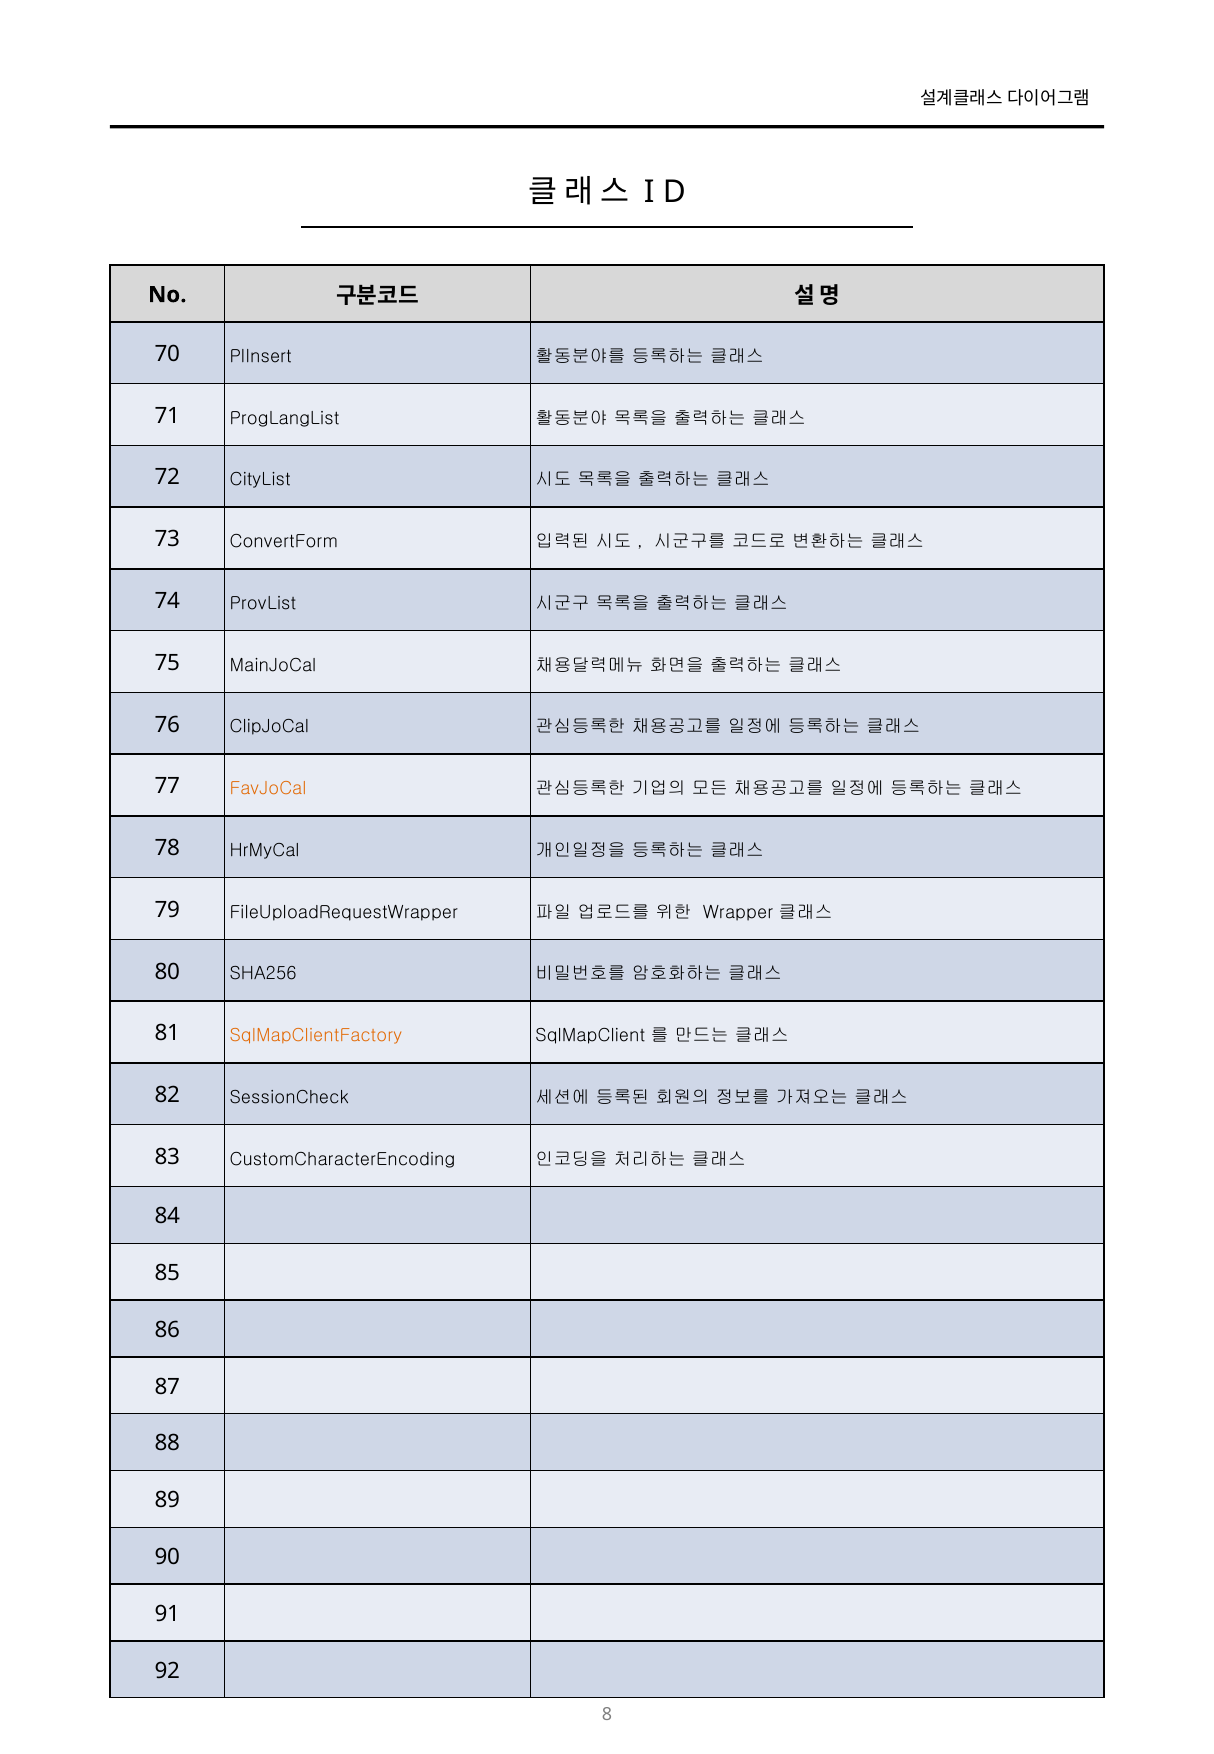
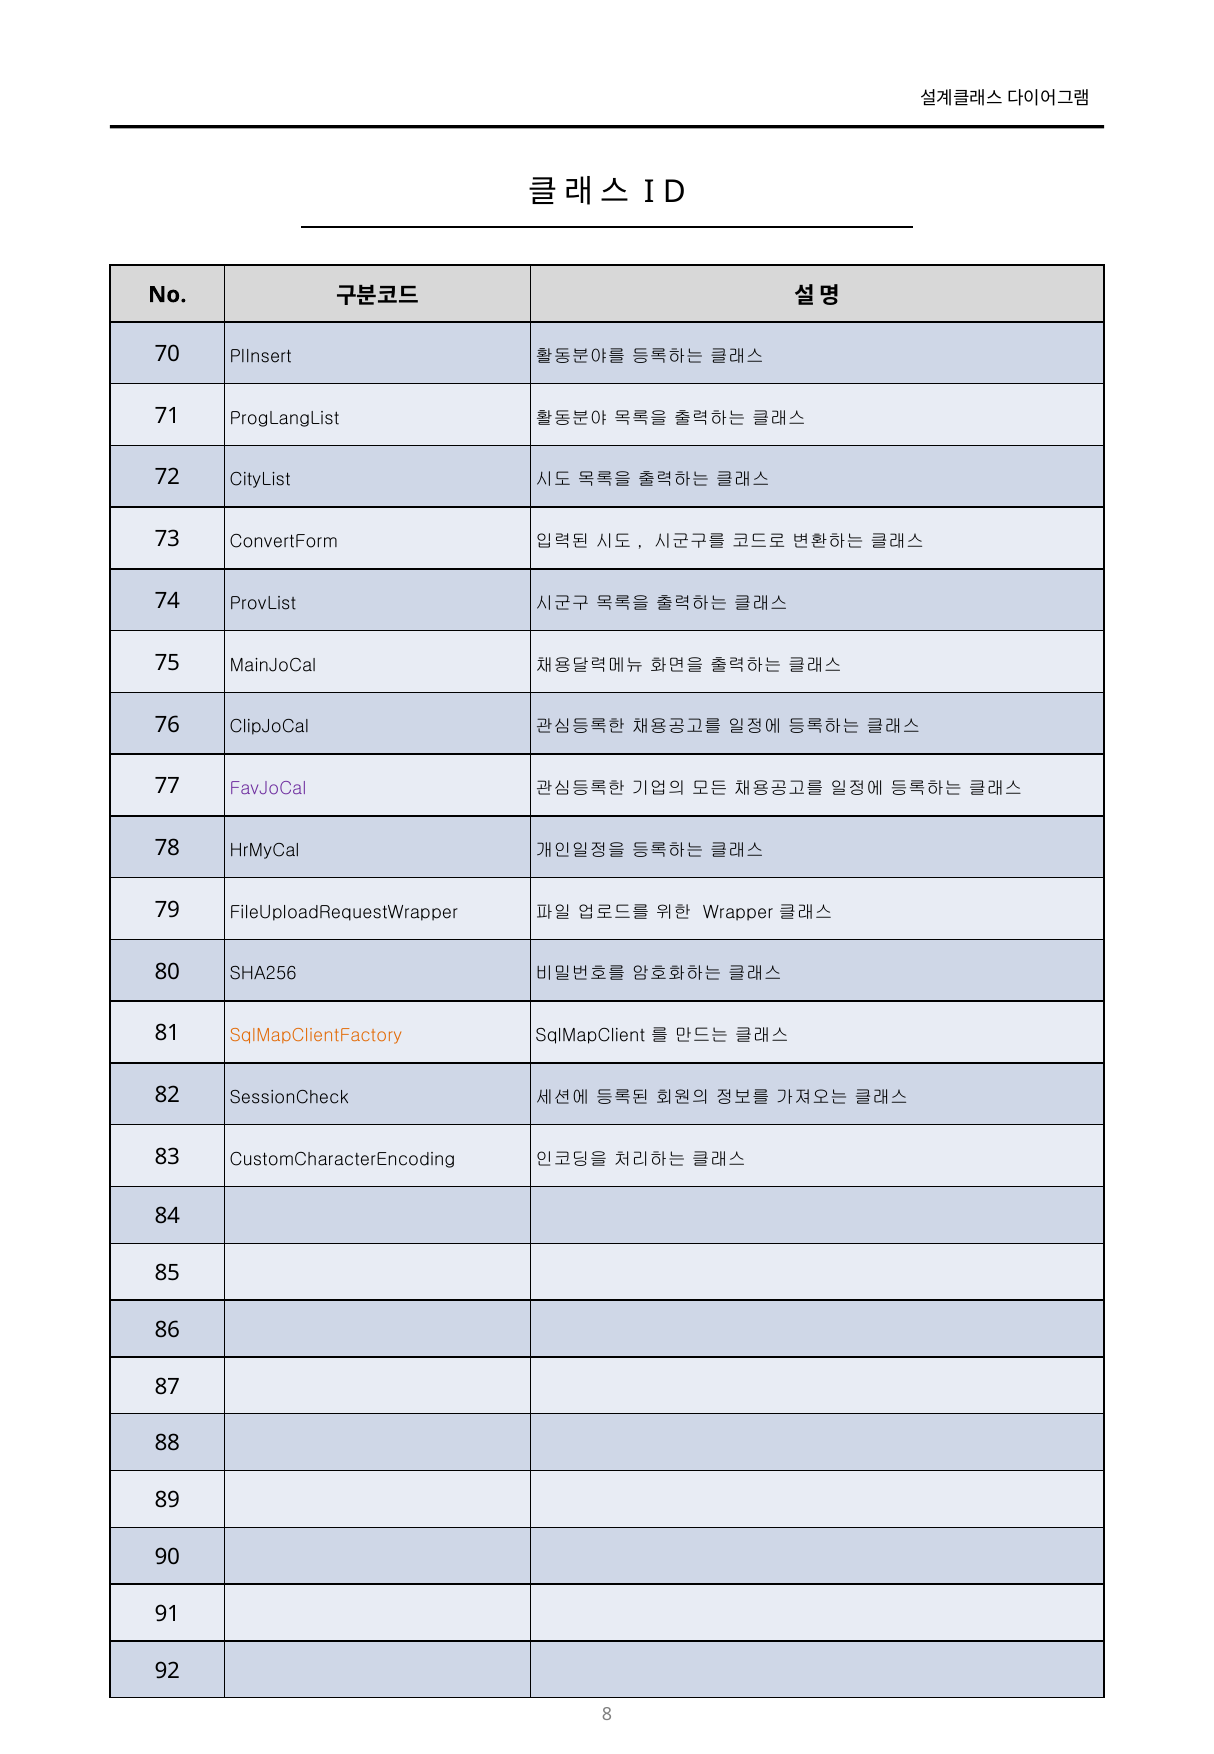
FavJoCal colour: orange -> purple
